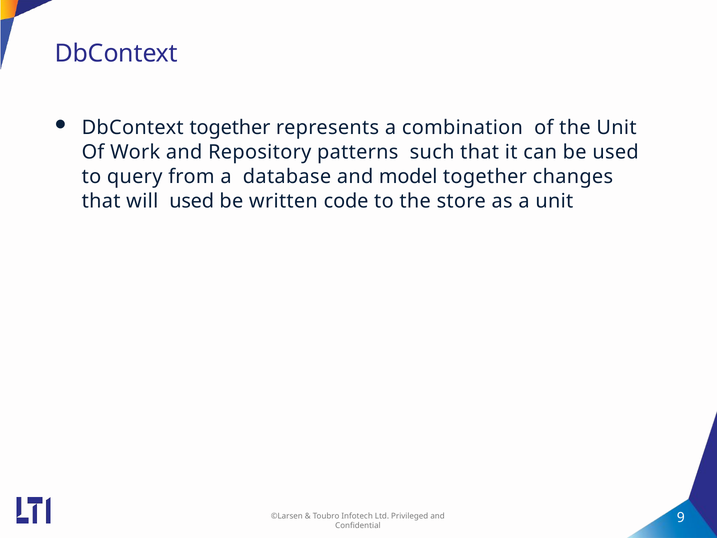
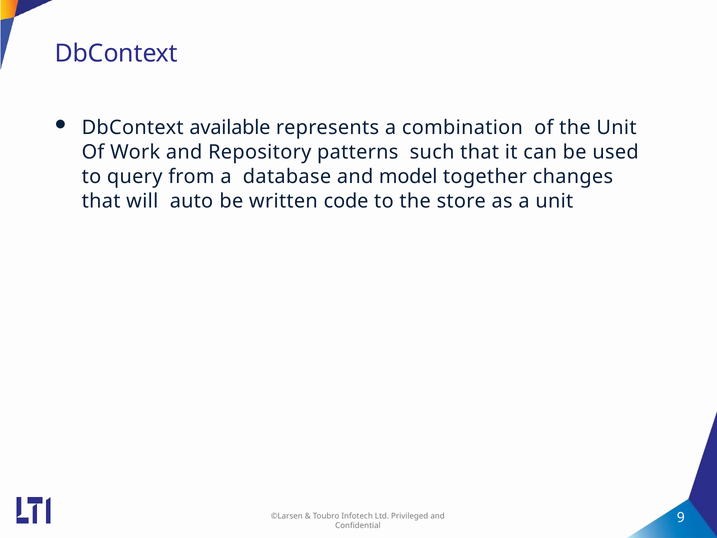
DbContext together: together -> available
will used: used -> auto
